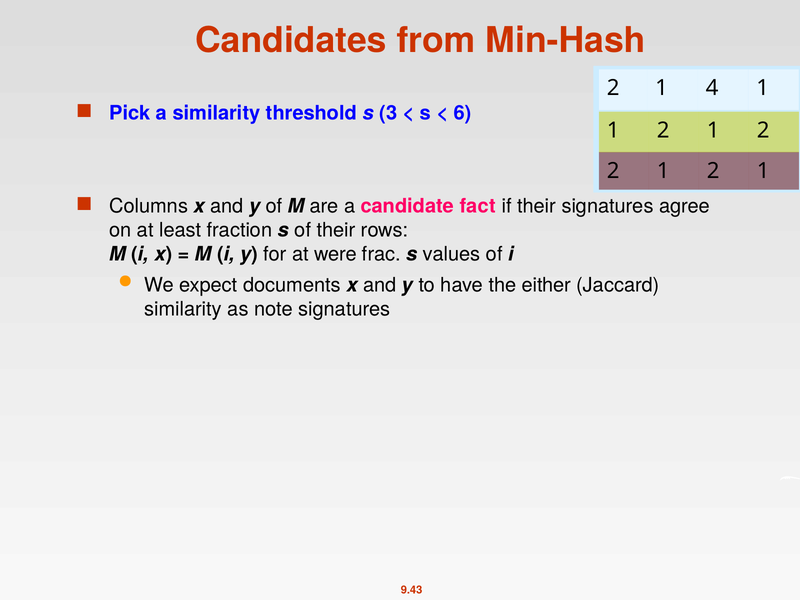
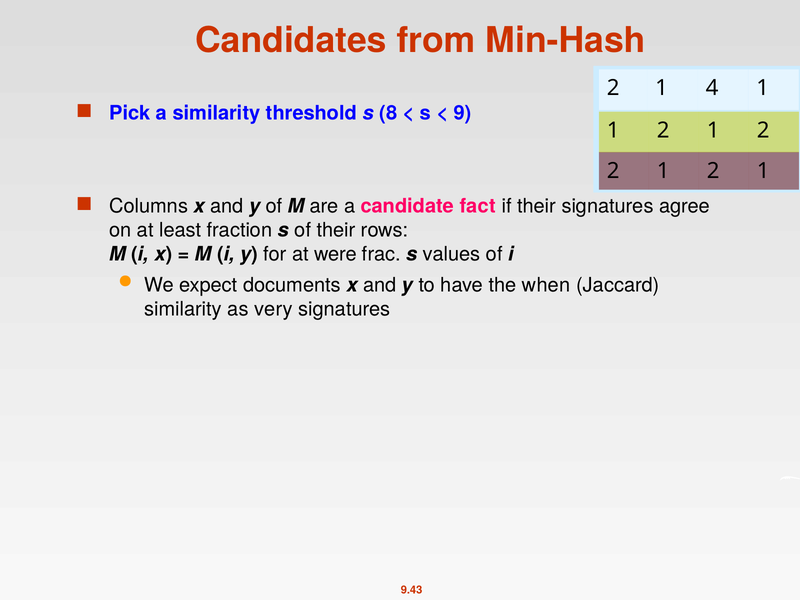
3: 3 -> 8
6: 6 -> 9
either: either -> when
note: note -> very
